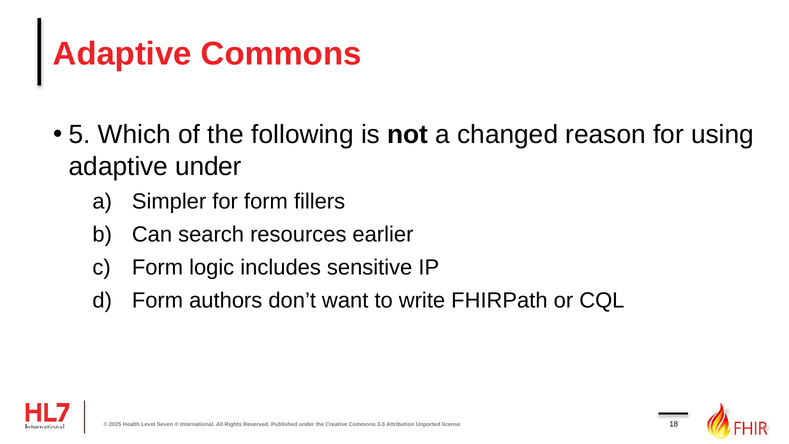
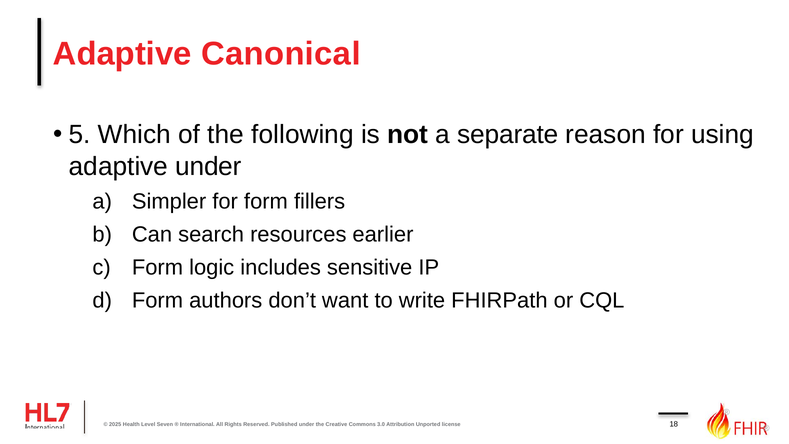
Adaptive Commons: Commons -> Canonical
changed: changed -> separate
